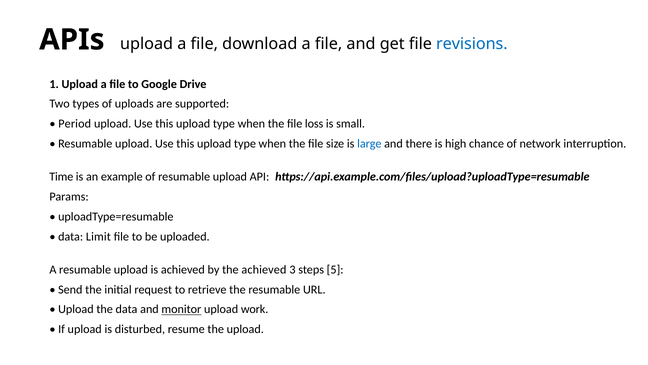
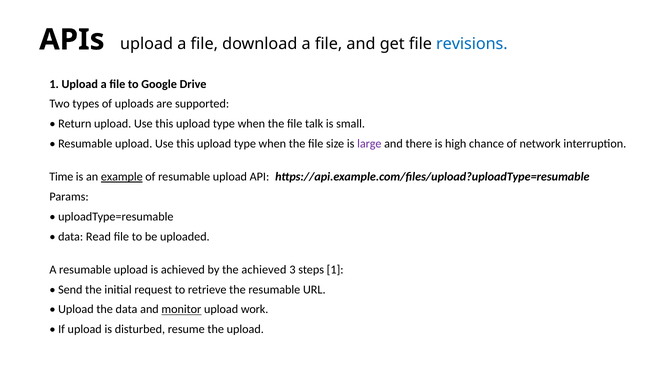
Period: Period -> Return
loss: loss -> talk
large colour: blue -> purple
example underline: none -> present
Limit: Limit -> Read
steps 5: 5 -> 1
